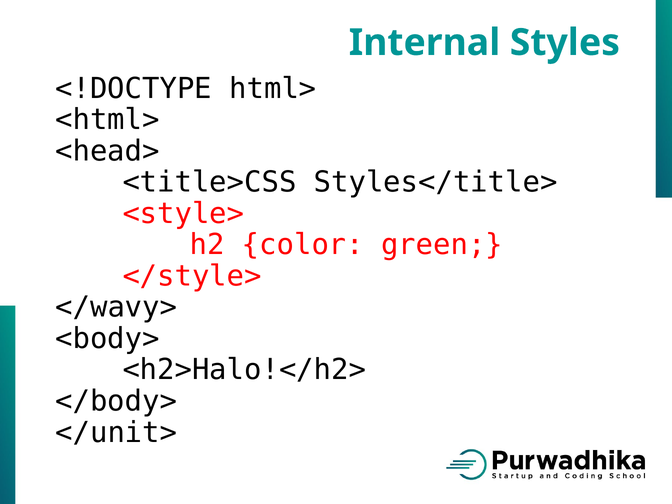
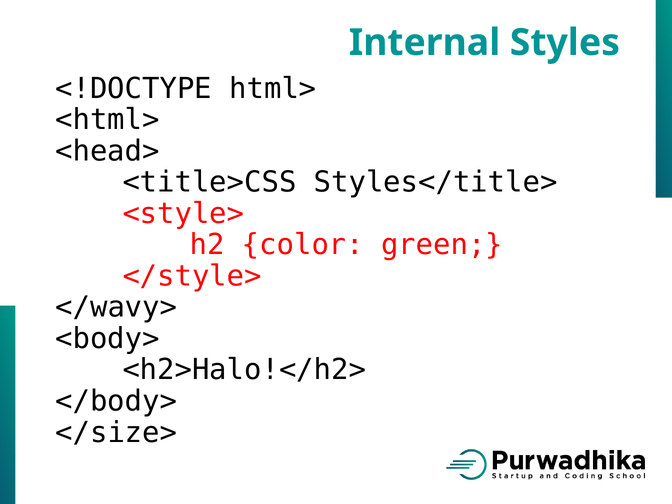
</unit>: </unit> -> </size>
